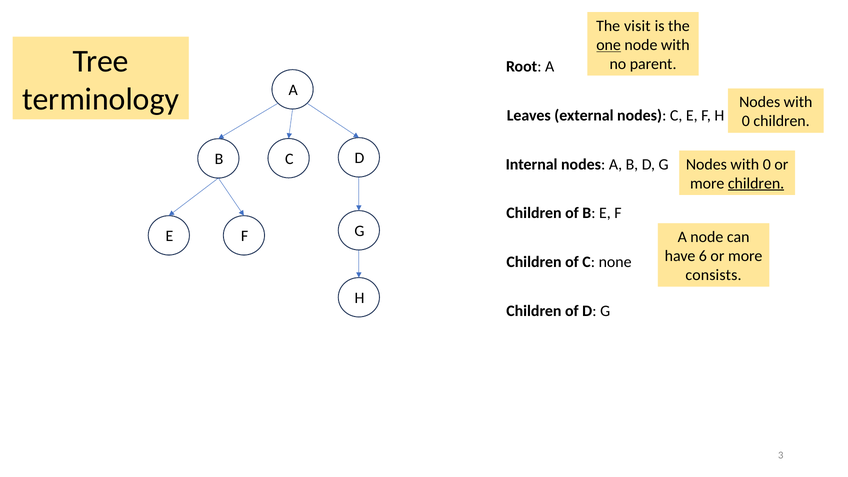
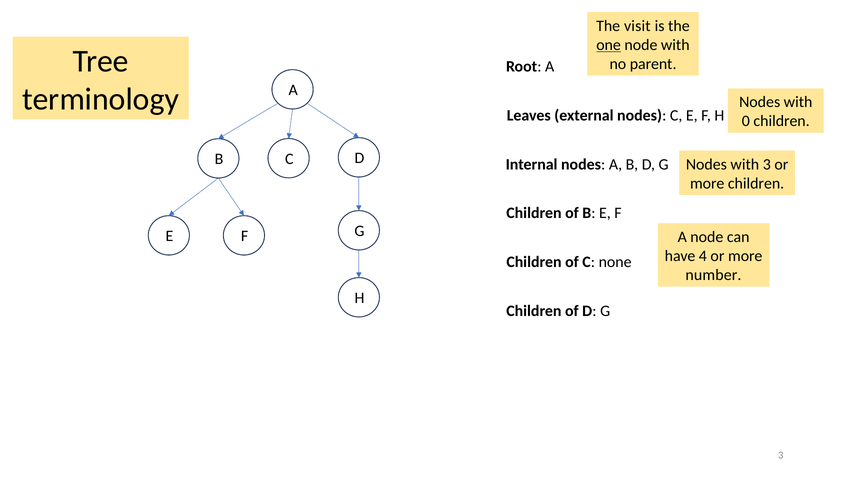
0 at (767, 164): 0 -> 3
children at (756, 183) underline: present -> none
6: 6 -> 4
consists: consists -> number
